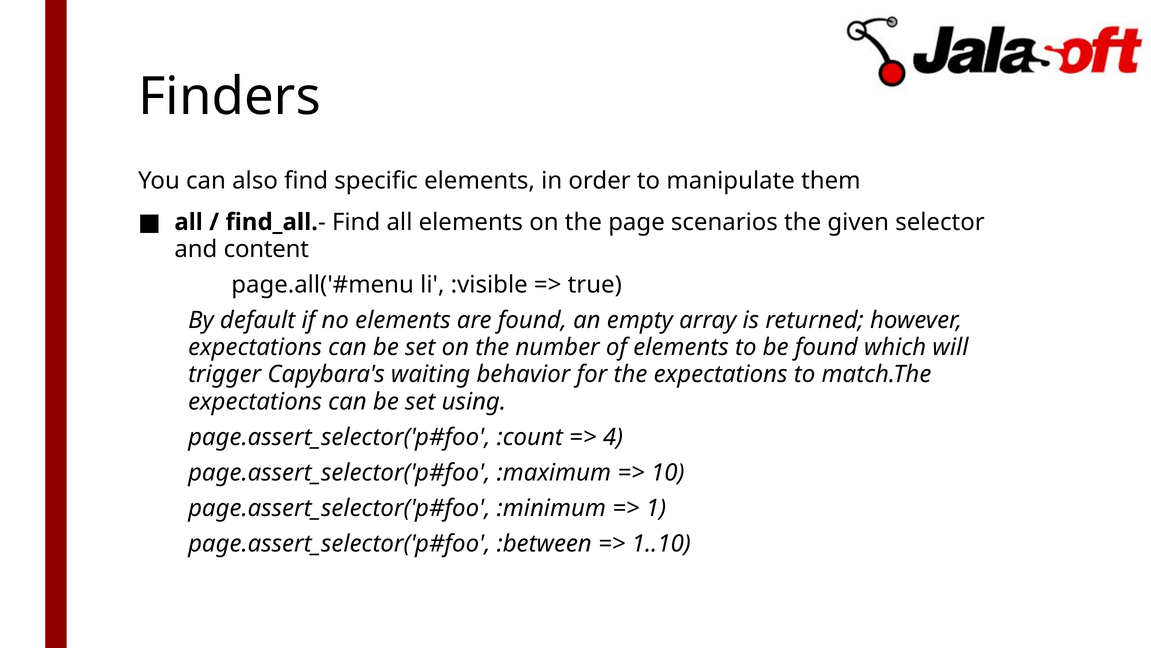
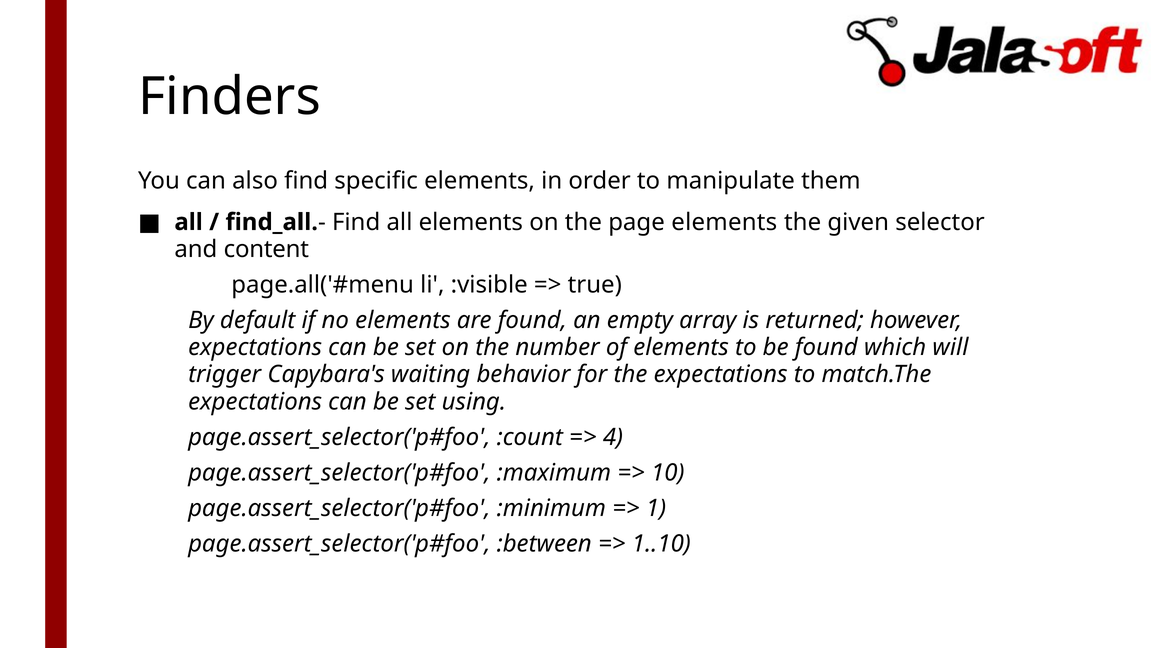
page scenarios: scenarios -> elements
